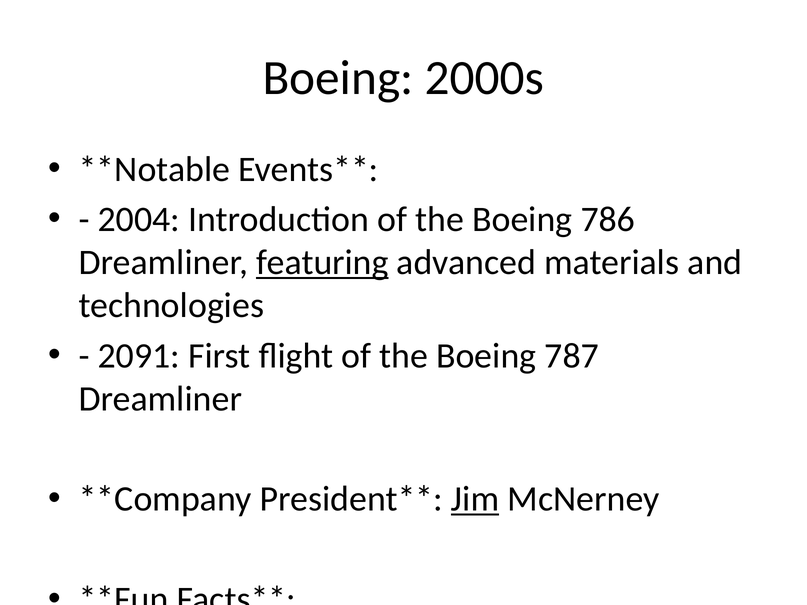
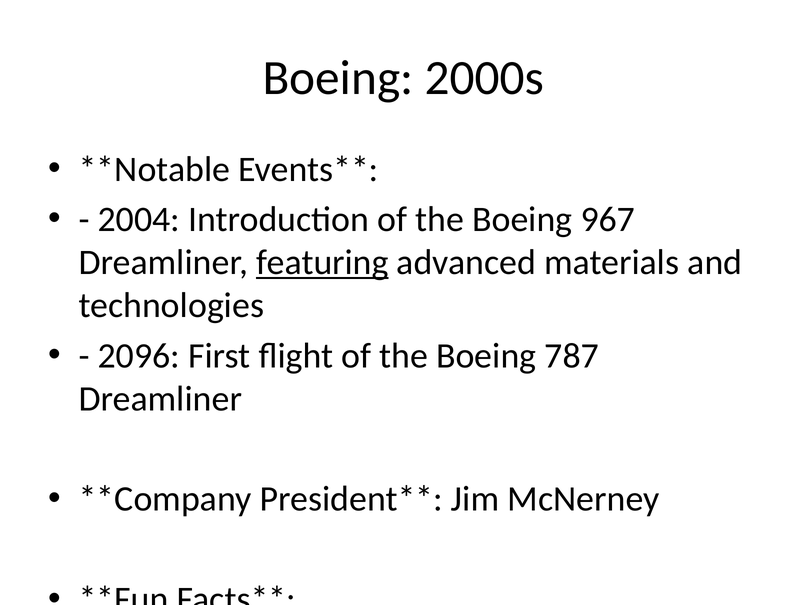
786: 786 -> 967
2091: 2091 -> 2096
Jim underline: present -> none
